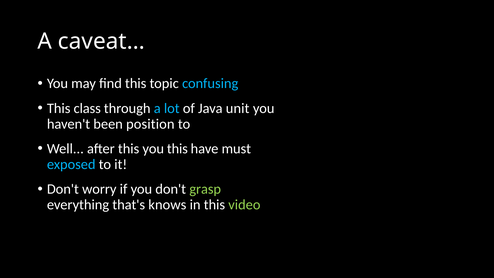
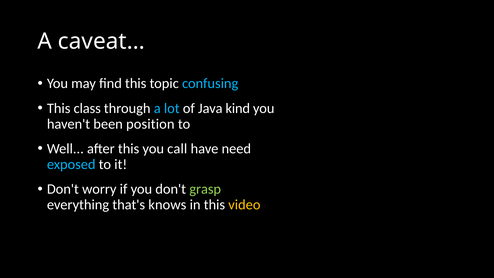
unit: unit -> kind
you this: this -> call
must: must -> need
video colour: light green -> yellow
